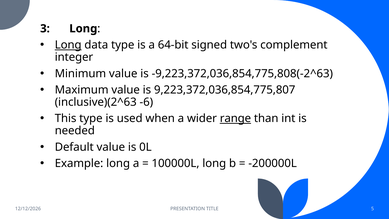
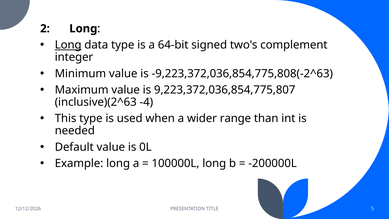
3: 3 -> 2
-6: -6 -> -4
range underline: present -> none
